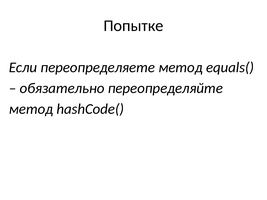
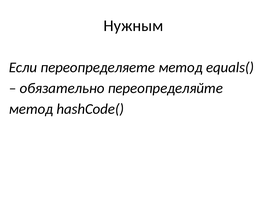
Попытке: Попытке -> Нужным
